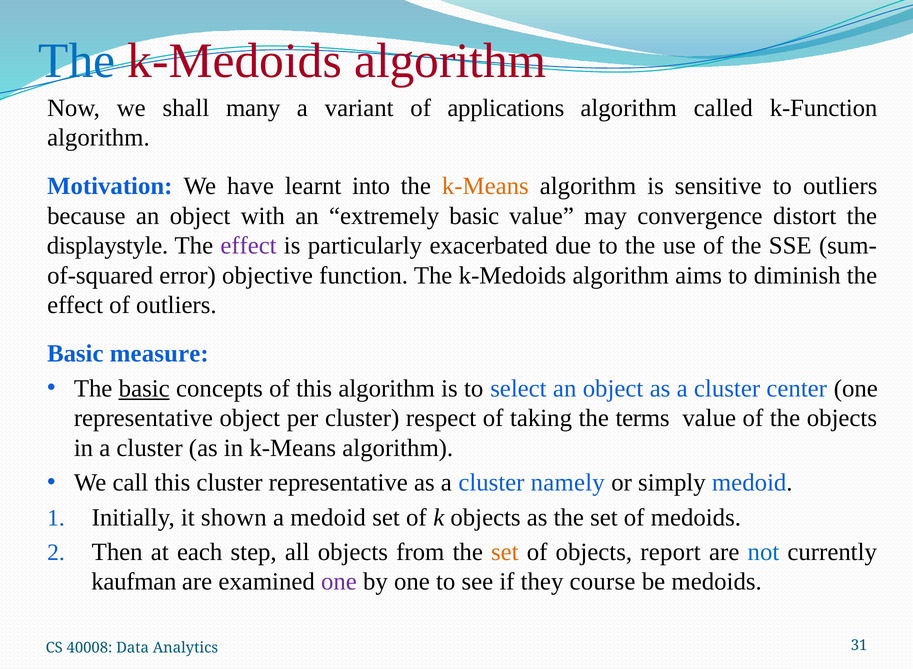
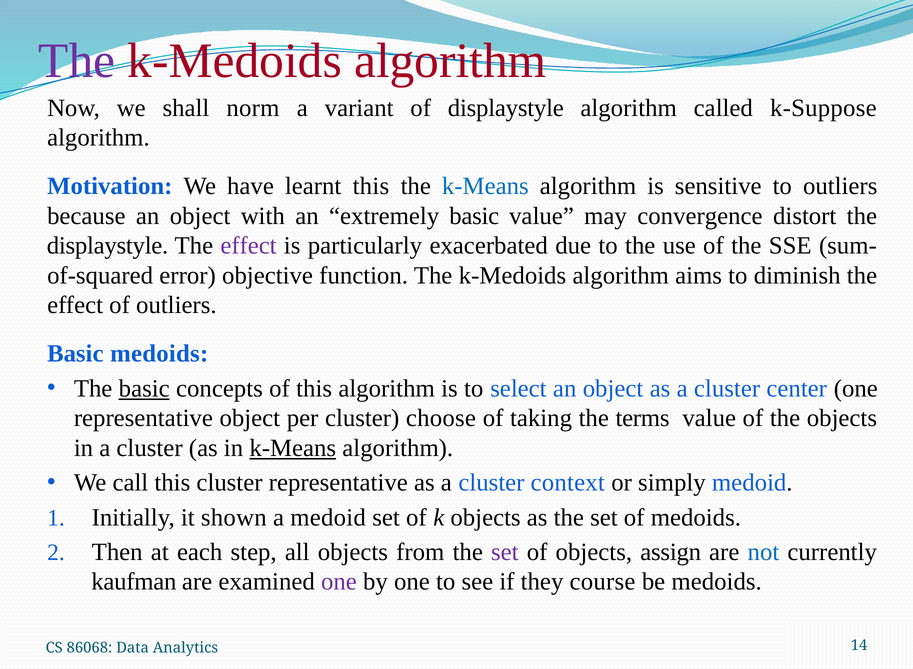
The at (77, 61) colour: blue -> purple
many: many -> norm
of applications: applications -> displaystyle
k-Function: k-Function -> k-Suppose
learnt into: into -> this
k-Means at (485, 186) colour: orange -> blue
Basic measure: measure -> medoids
respect: respect -> choose
k-Means at (293, 448) underline: none -> present
namely: namely -> context
set at (505, 552) colour: orange -> purple
report: report -> assign
40008: 40008 -> 86068
31: 31 -> 14
